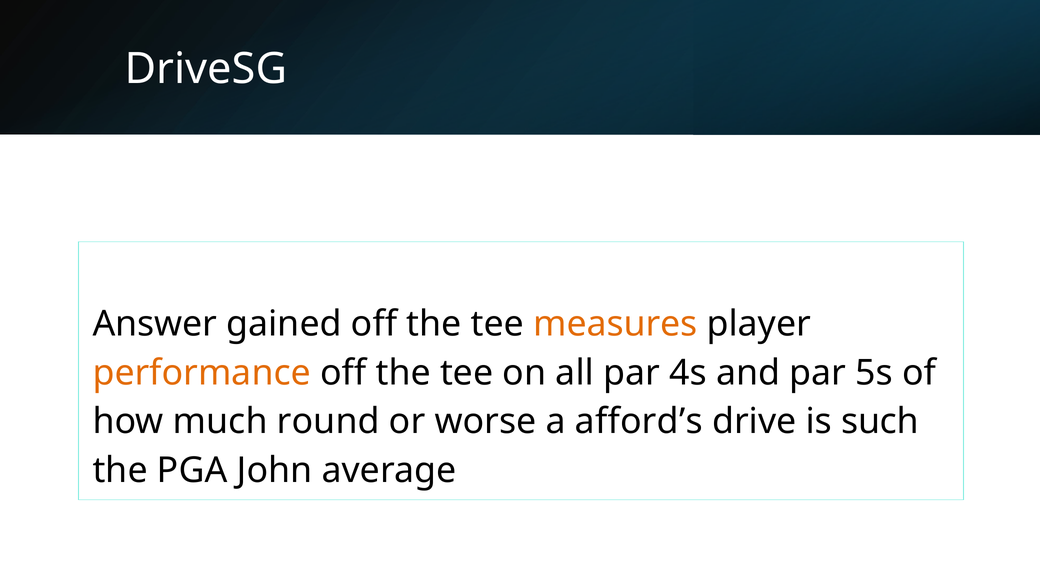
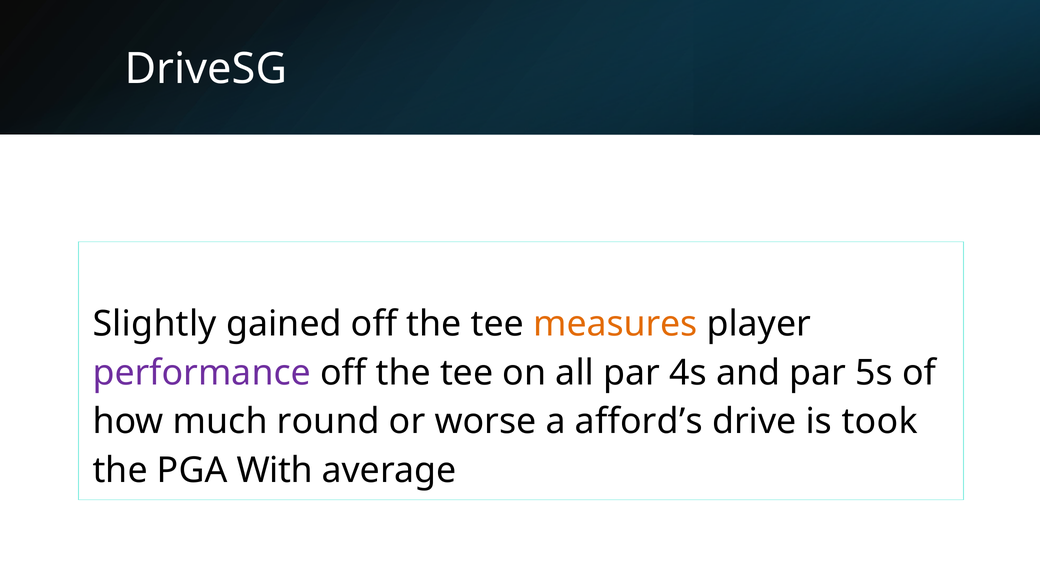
Answer: Answer -> Slightly
performance colour: orange -> purple
such: such -> took
John: John -> With
